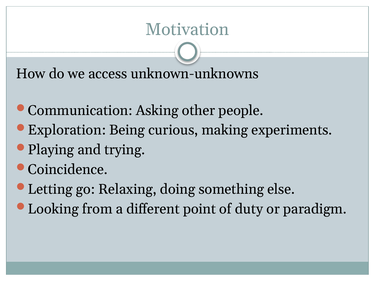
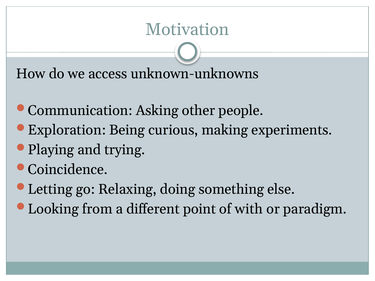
duty: duty -> with
